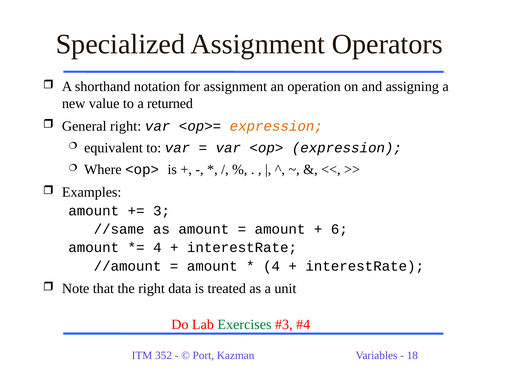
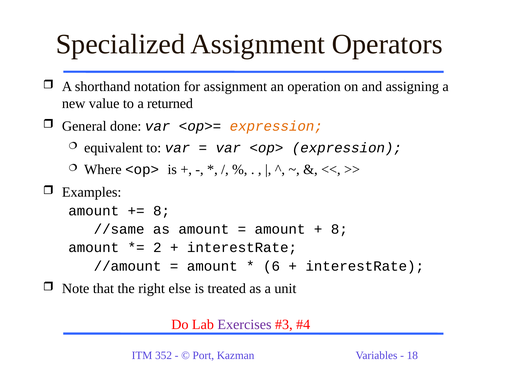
General right: right -> done
3 at (162, 211): 3 -> 8
6 at (339, 229): 6 -> 8
4 at (157, 248): 4 -> 2
4 at (272, 266): 4 -> 6
data: data -> else
Exercises colour: green -> purple
